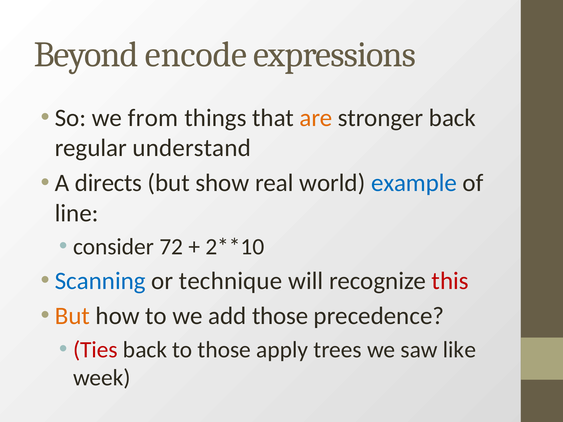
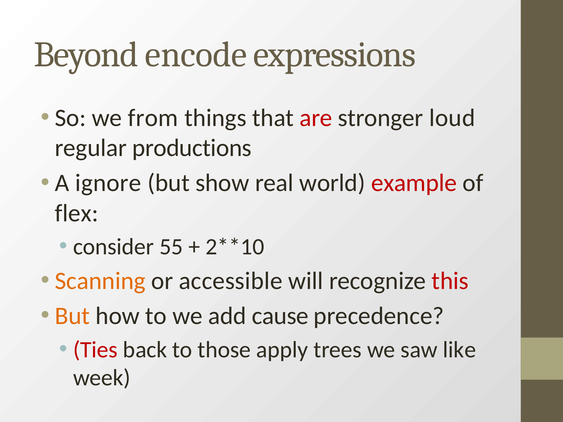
are colour: orange -> red
stronger back: back -> loud
understand: understand -> productions
directs: directs -> ignore
example colour: blue -> red
line: line -> flex
72: 72 -> 55
Scanning colour: blue -> orange
technique: technique -> accessible
add those: those -> cause
